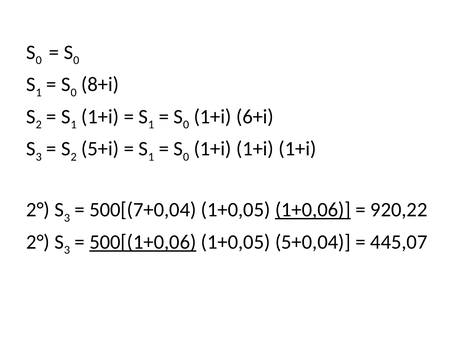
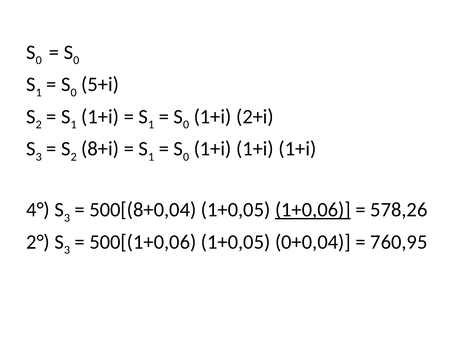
8+i: 8+i -> 5+i
6+i: 6+i -> 2+i
5+i: 5+i -> 8+i
2° at (38, 210): 2° -> 4°
500[(7+0,04: 500[(7+0,04 -> 500[(8+0,04
920,22: 920,22 -> 578,26
500[(1+0,06 underline: present -> none
5+0,04: 5+0,04 -> 0+0,04
445,07: 445,07 -> 760,95
